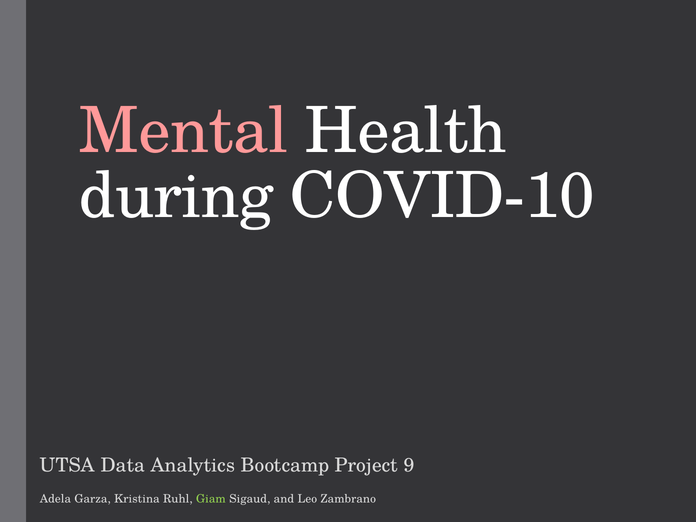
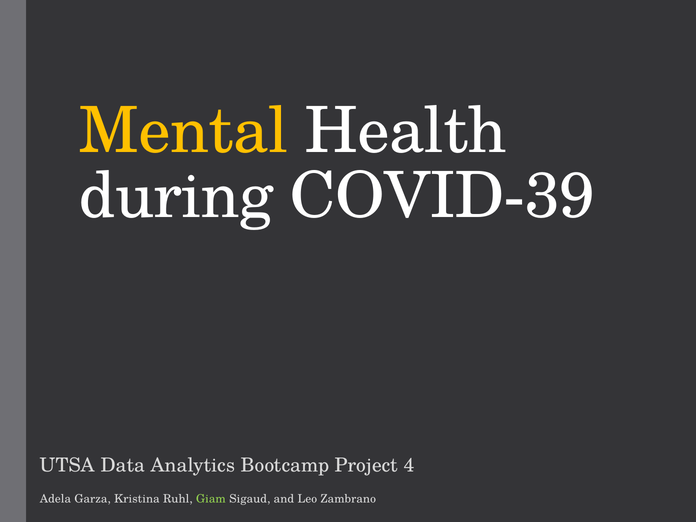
Mental colour: pink -> yellow
COVID-10: COVID-10 -> COVID-39
9: 9 -> 4
